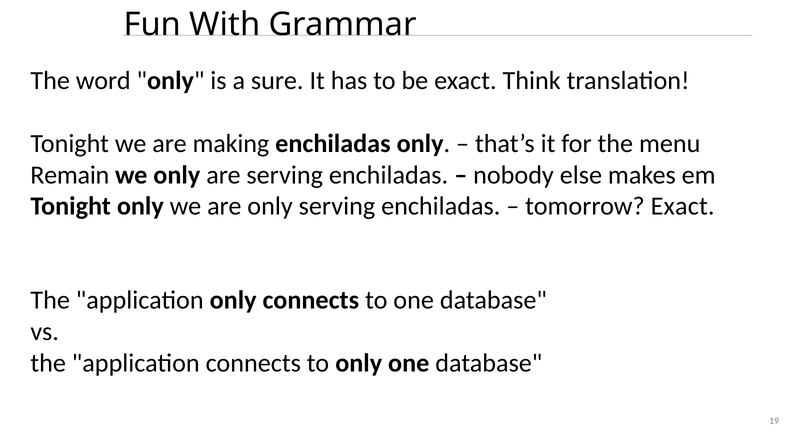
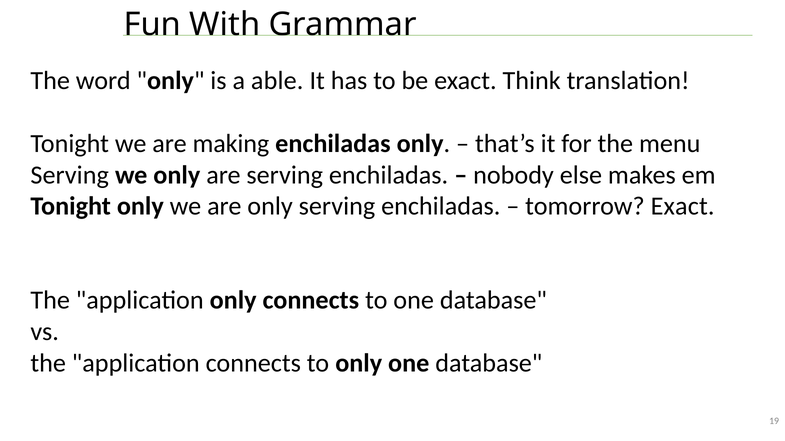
sure: sure -> able
Remain at (70, 175): Remain -> Serving
